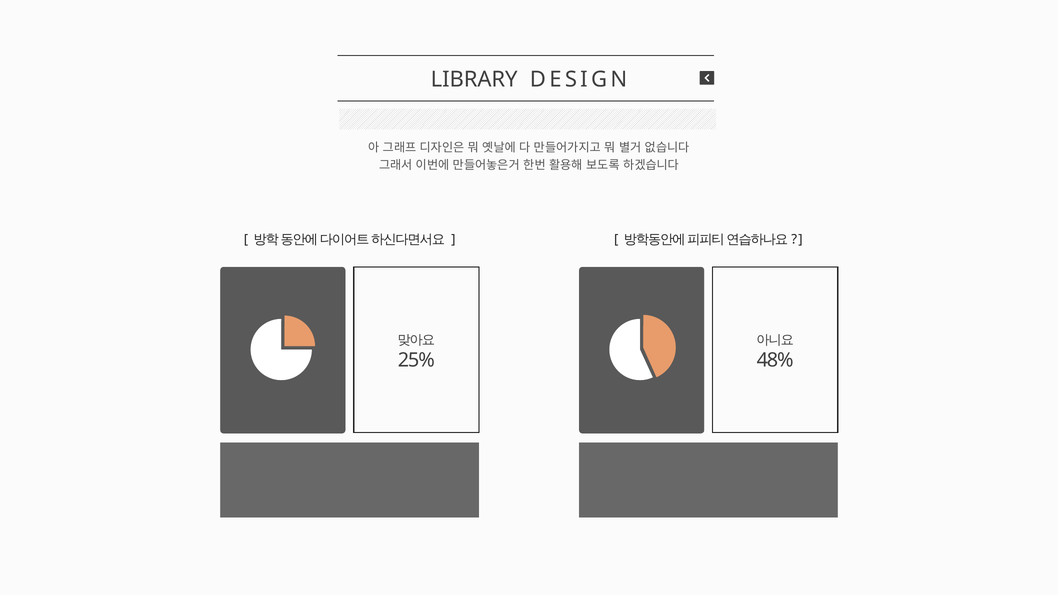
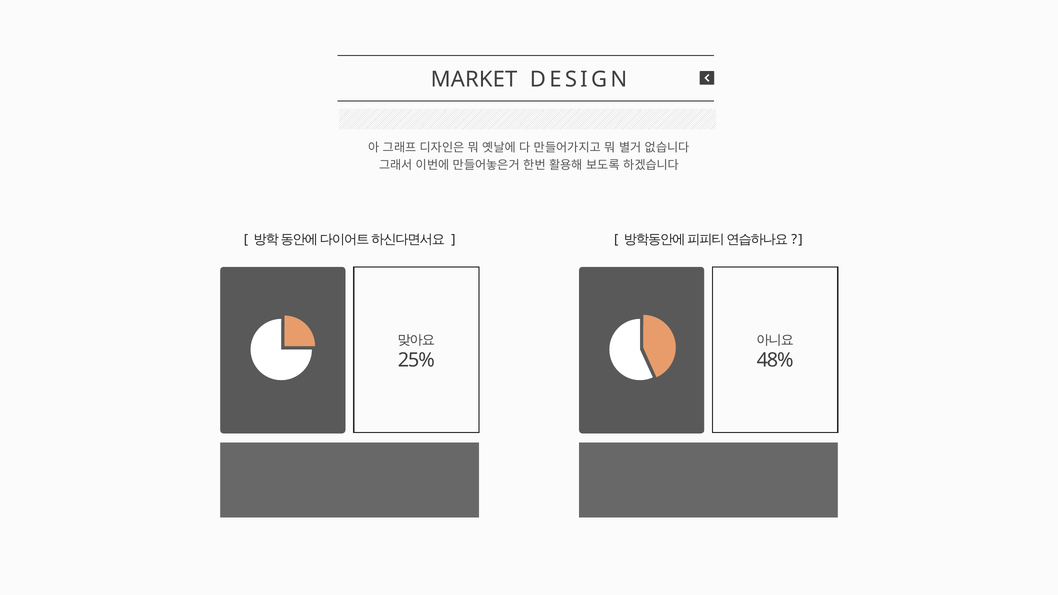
LIBRARY: LIBRARY -> MARKET
